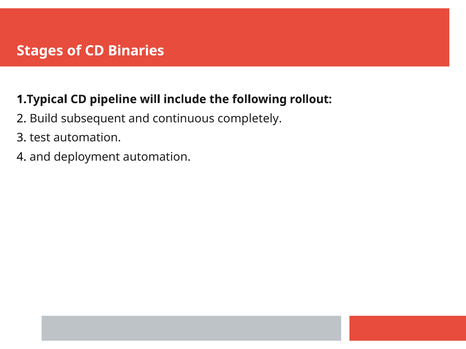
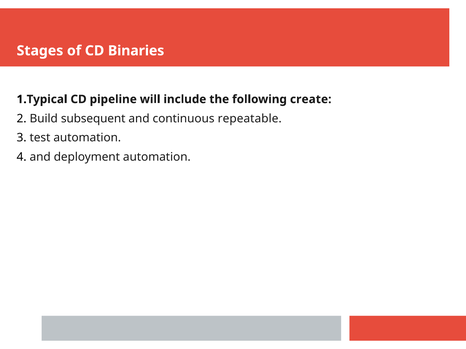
rollout: rollout -> create
completely: completely -> repeatable
